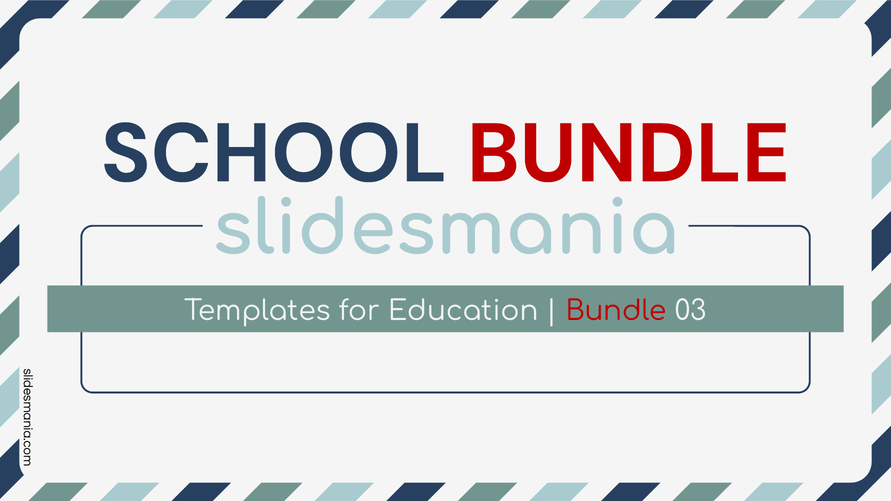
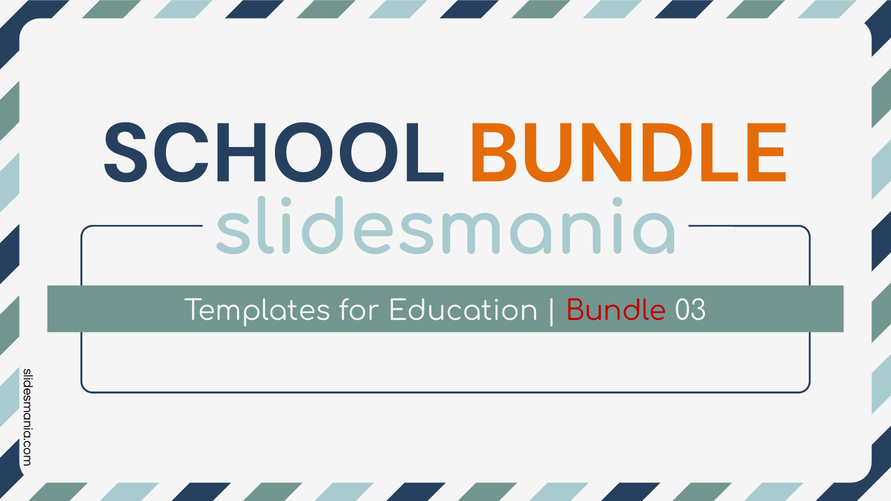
BUNDLE at (629, 154) colour: red -> orange
